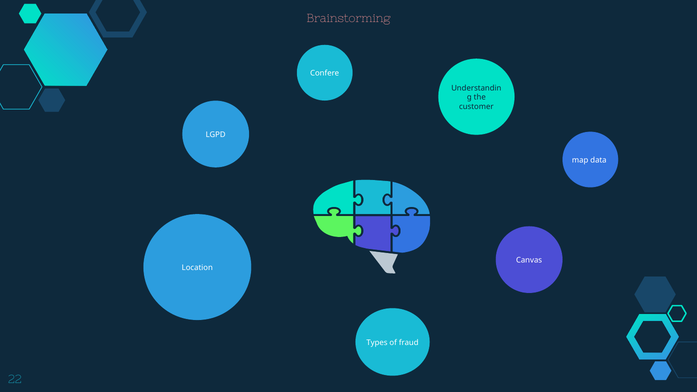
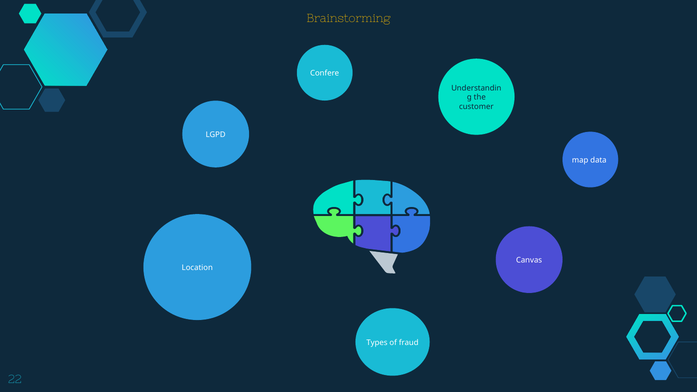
Brainstorming colour: pink -> yellow
